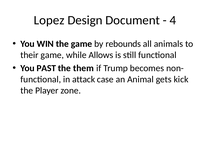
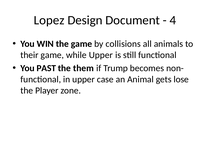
rebounds: rebounds -> collisions
while Allows: Allows -> Upper
in attack: attack -> upper
kick: kick -> lose
